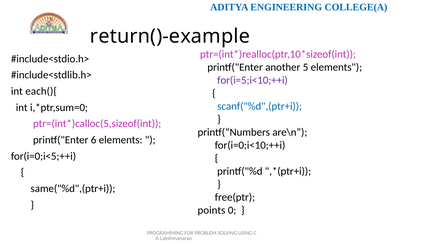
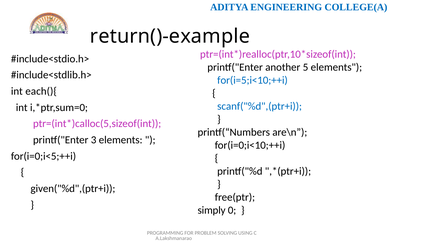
for(i=5;i<10;++i colour: purple -> blue
6: 6 -> 3
same("%d",(ptr+i: same("%d",(ptr+i -> given("%d",(ptr+i
points: points -> simply
